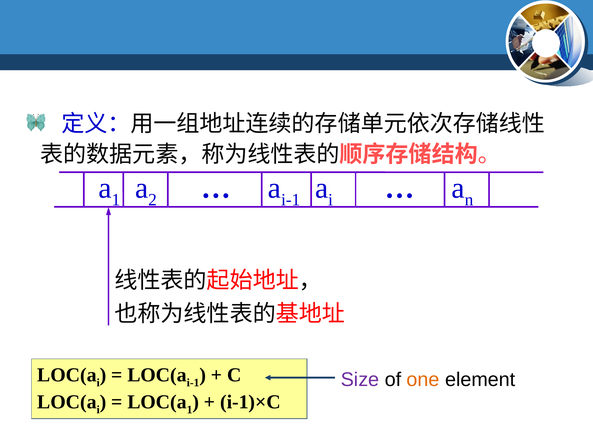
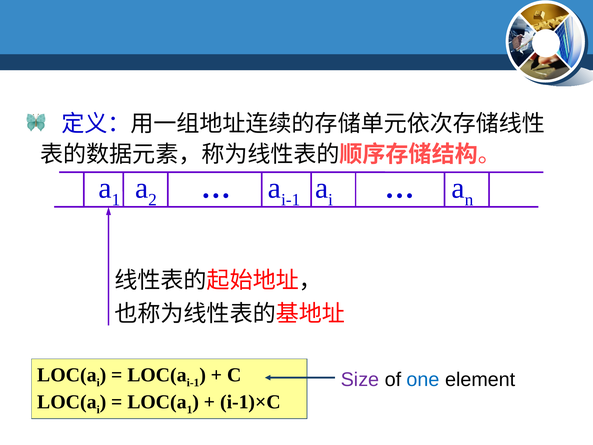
one colour: orange -> blue
